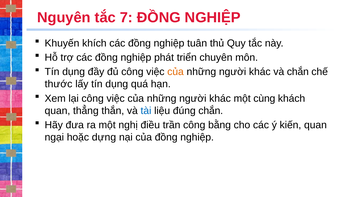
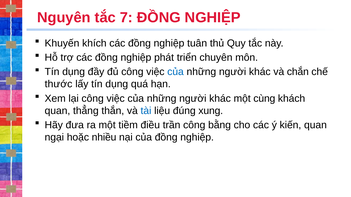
của at (176, 72) colour: orange -> blue
đúng chắn: chắn -> xung
nghị: nghị -> tiềm
dựng: dựng -> nhiều
